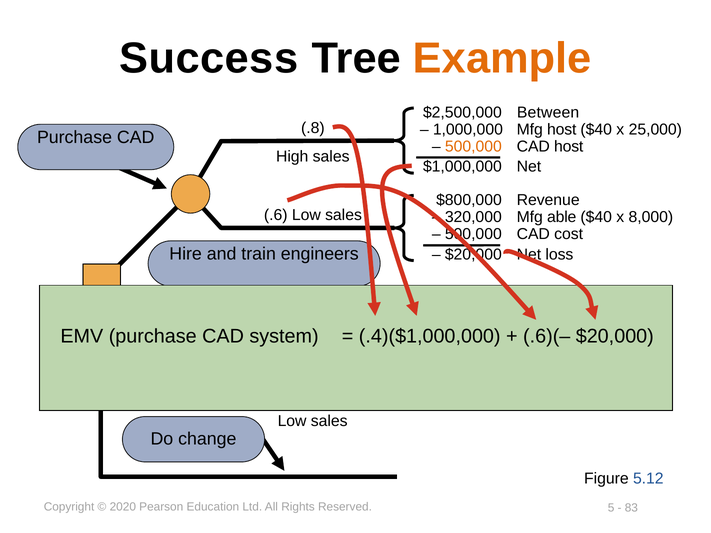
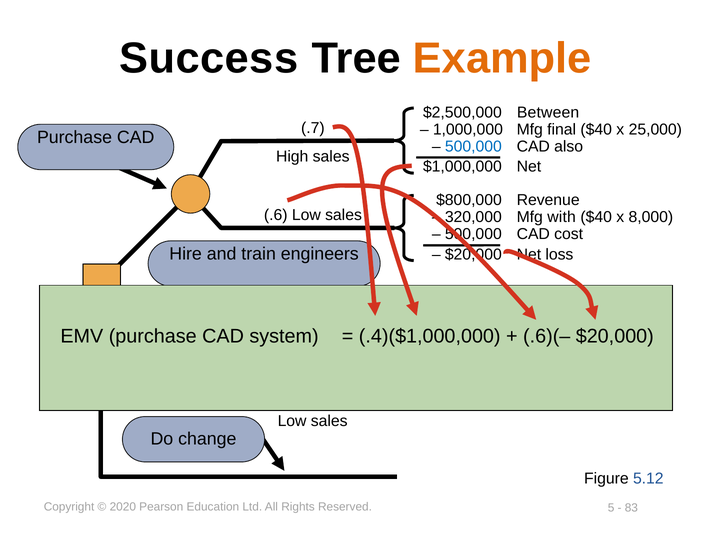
.8: .8 -> .7
Mfg host: host -> final
500,000 at (473, 147) colour: orange -> blue
CAD host: host -> also
able: able -> with
